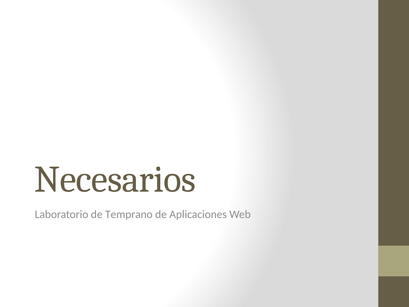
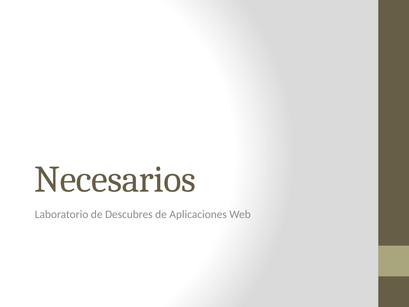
Temprano: Temprano -> Descubres
